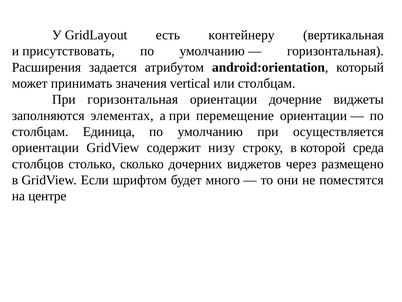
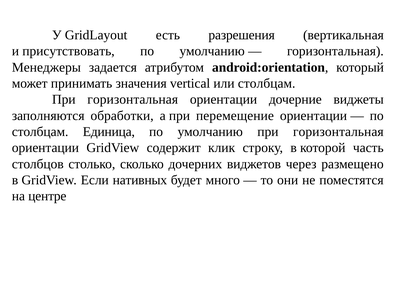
контейнеру: контейнеру -> разрешения
Расширения: Расширения -> Менеджеры
элементах: элементах -> обработки
умолчанию при осуществляется: осуществляется -> горизонтальная
низу: низу -> клик
среда: среда -> часть
шрифтом: шрифтом -> нативных
